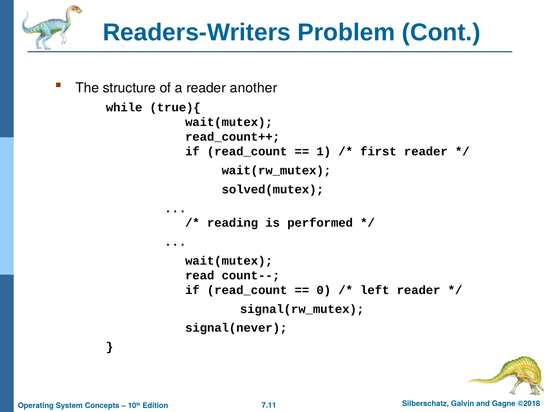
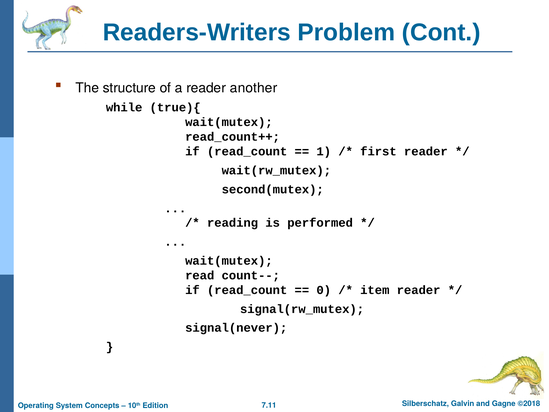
solved(mutex: solved(mutex -> second(mutex
left: left -> item
